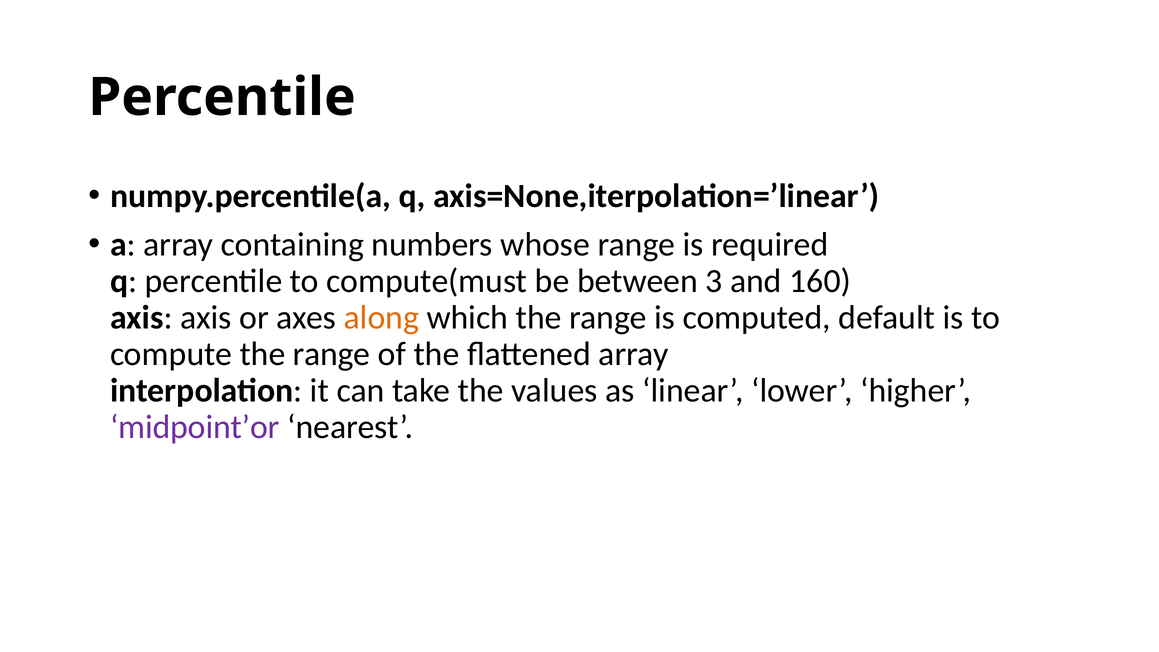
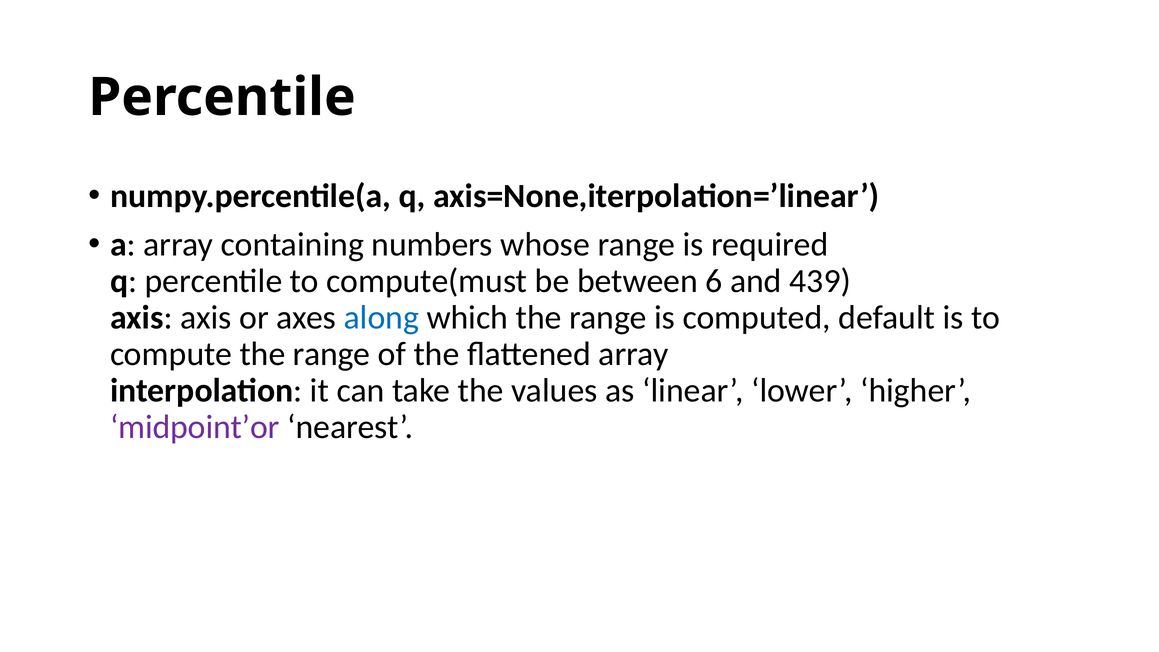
3: 3 -> 6
160: 160 -> 439
along colour: orange -> blue
